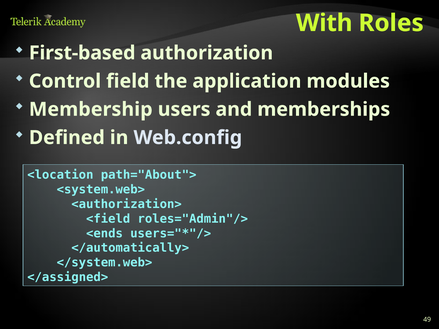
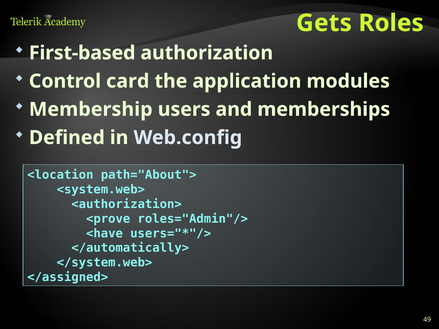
With: With -> Gets
field: field -> card
<field: <field -> <prove
<ends: <ends -> <have
